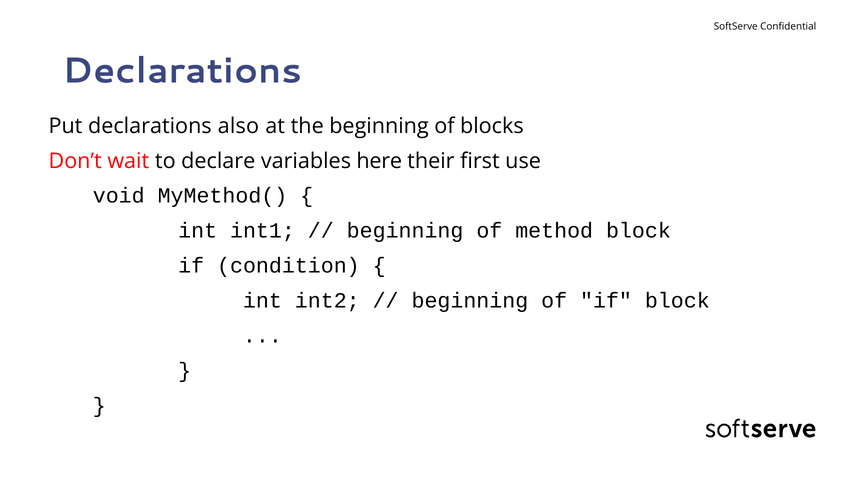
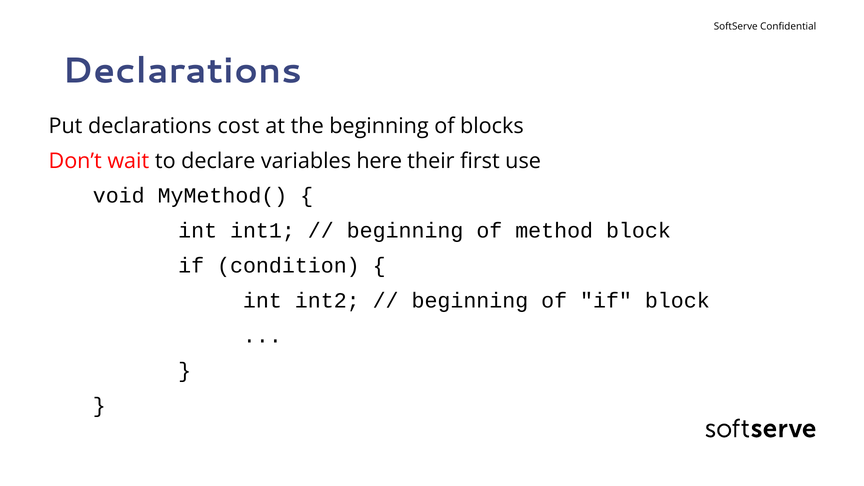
also: also -> cost
